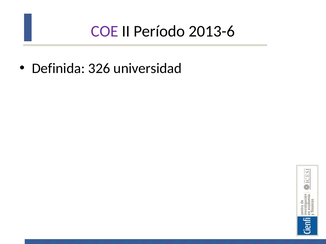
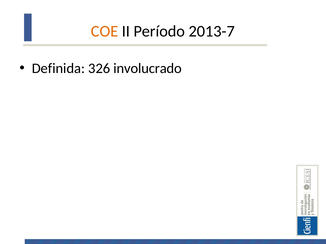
COE colour: purple -> orange
2013-6: 2013-6 -> 2013-7
universidad: universidad -> involucrado
